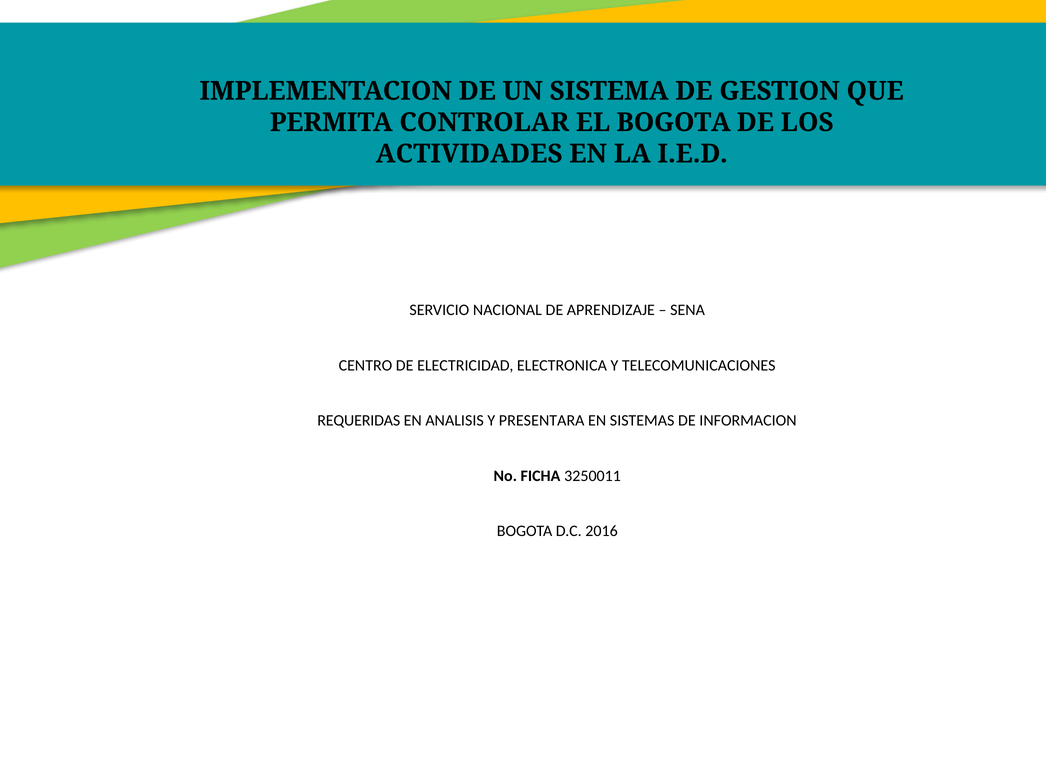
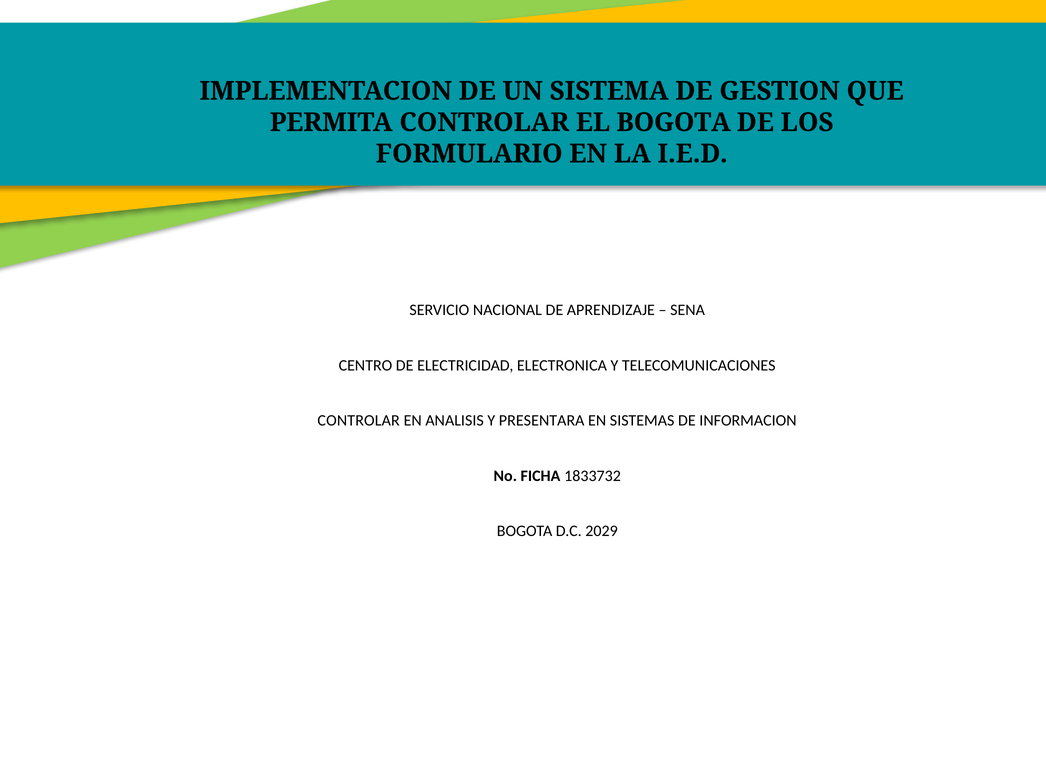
ACTIVIDADES: ACTIVIDADES -> FORMULARIO
REQUERIDAS at (359, 421): REQUERIDAS -> CONTROLAR
3250011: 3250011 -> 1833732
2016: 2016 -> 2029
